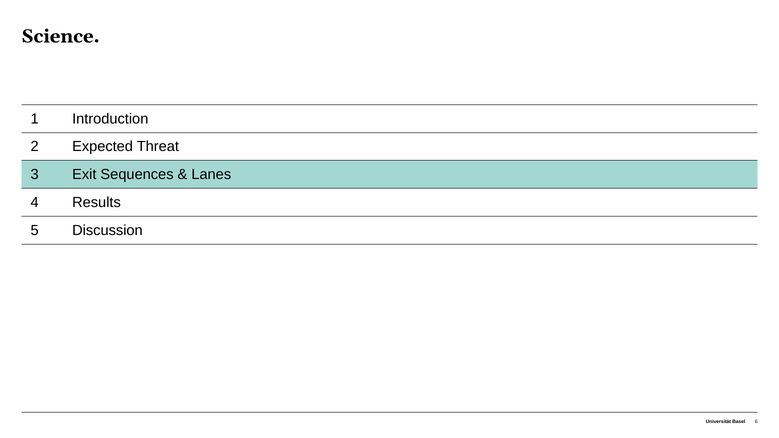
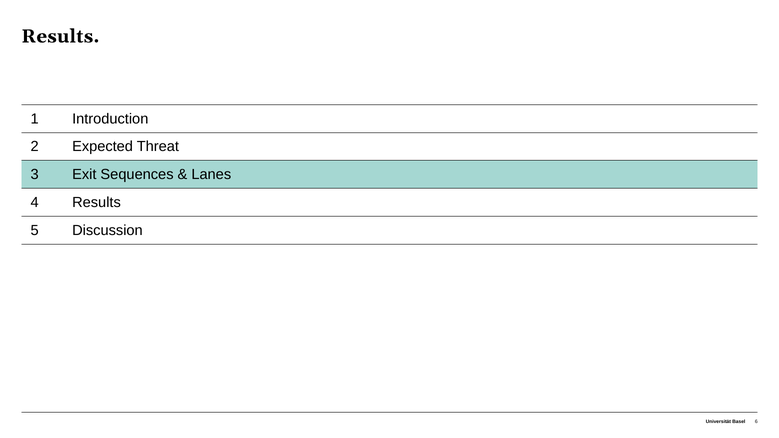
Science at (61, 36): Science -> Results
